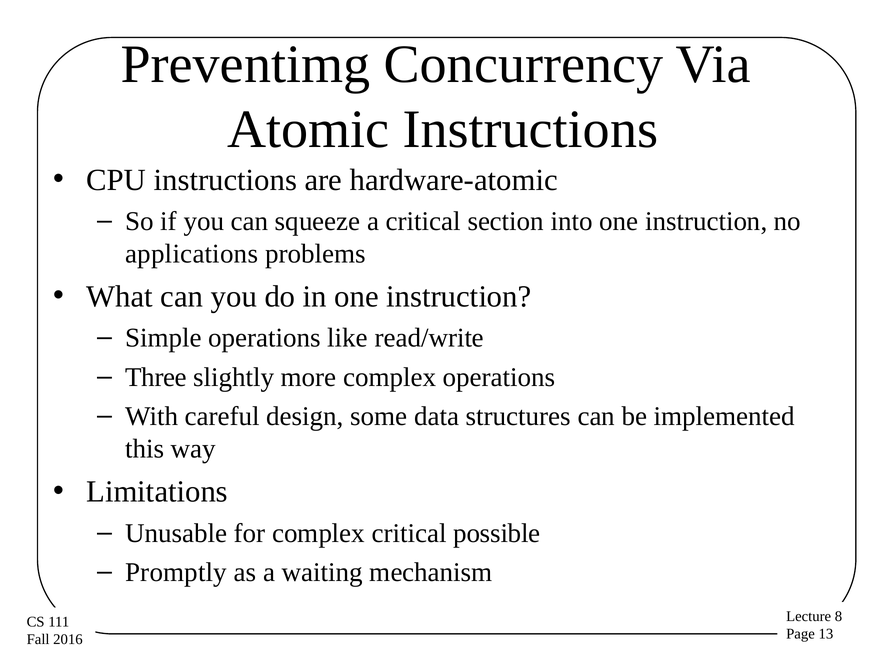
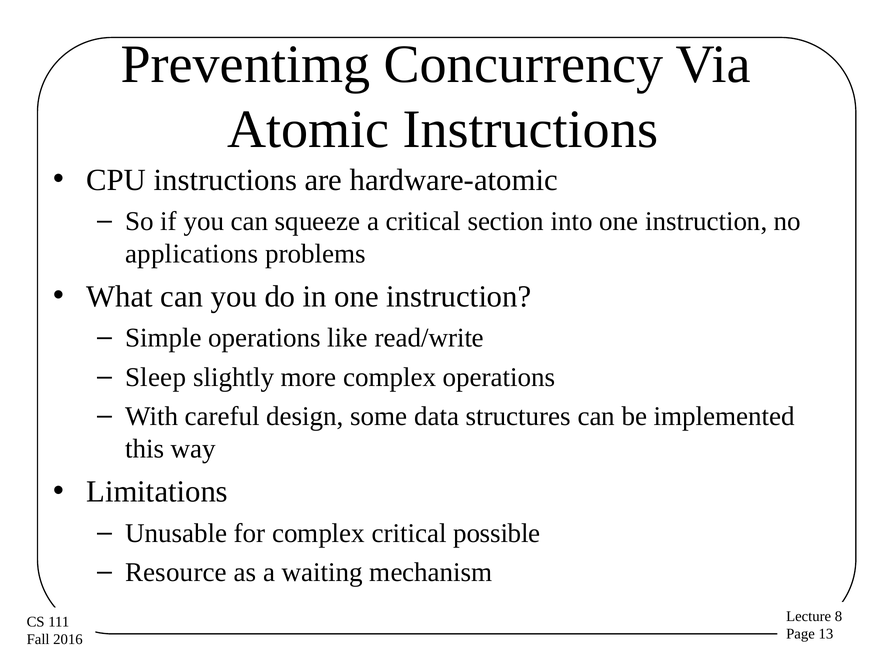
Three: Three -> Sleep
Promptly: Promptly -> Resource
